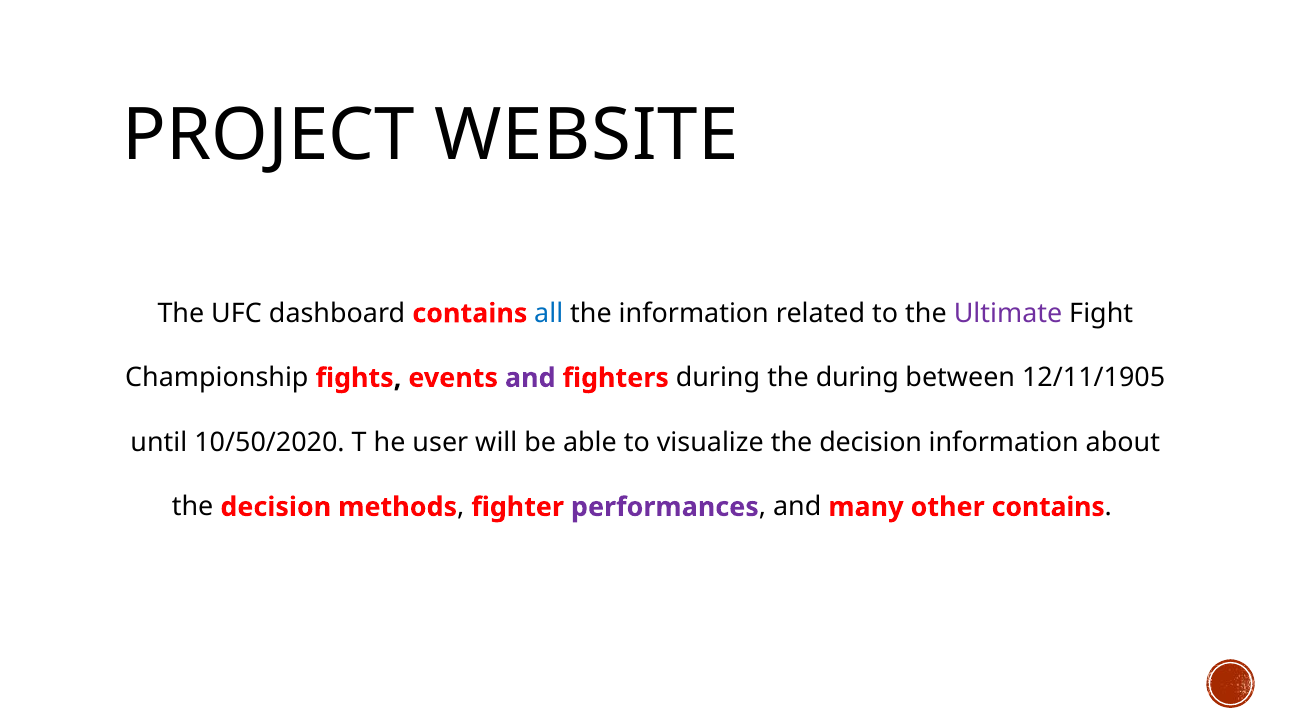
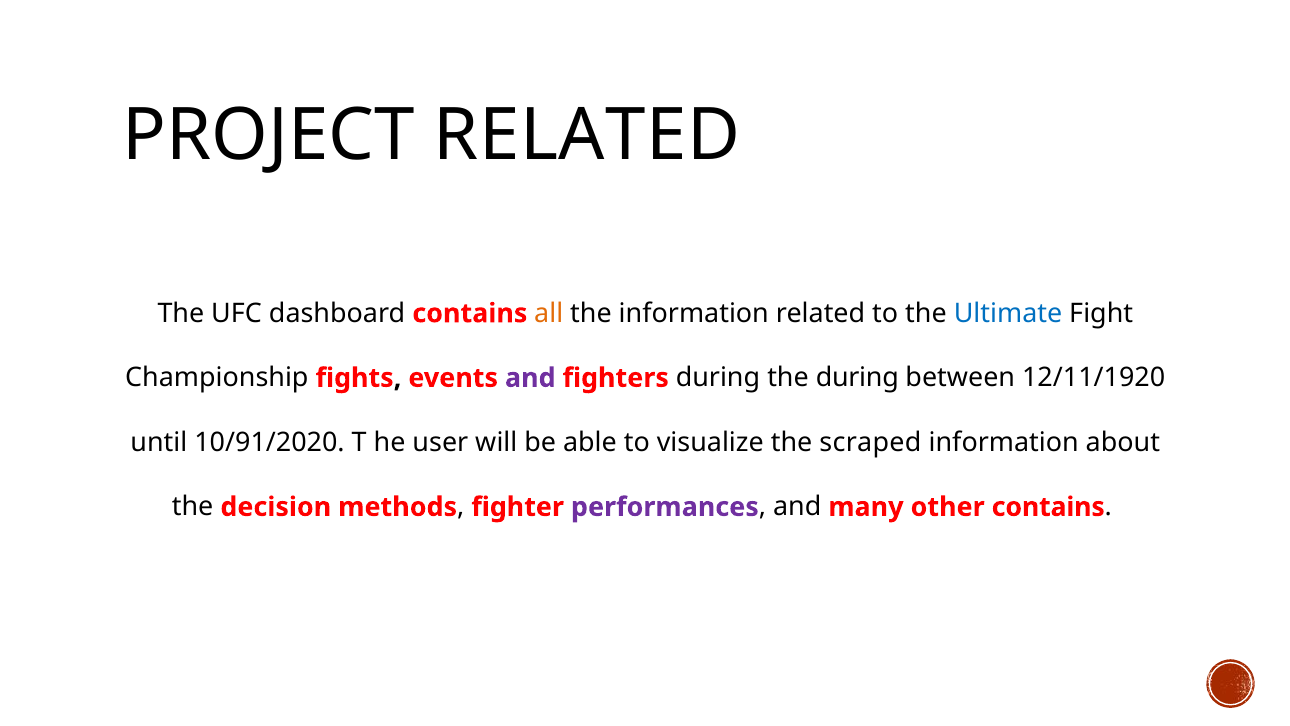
PROJECT WEBSITE: WEBSITE -> RELATED
all colour: blue -> orange
Ultimate colour: purple -> blue
12/11/1905: 12/11/1905 -> 12/11/1920
10/50/2020: 10/50/2020 -> 10/91/2020
visualize the decision: decision -> scraped
